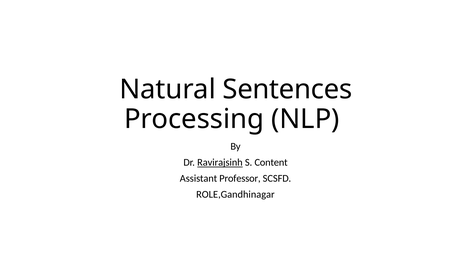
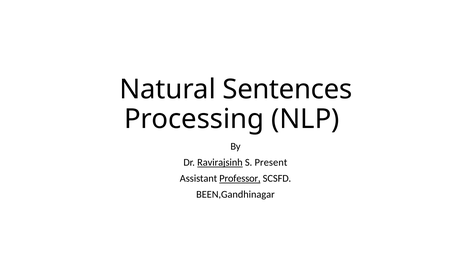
Content: Content -> Present
Professor underline: none -> present
ROLE,Gandhinagar: ROLE,Gandhinagar -> BEEN,Gandhinagar
